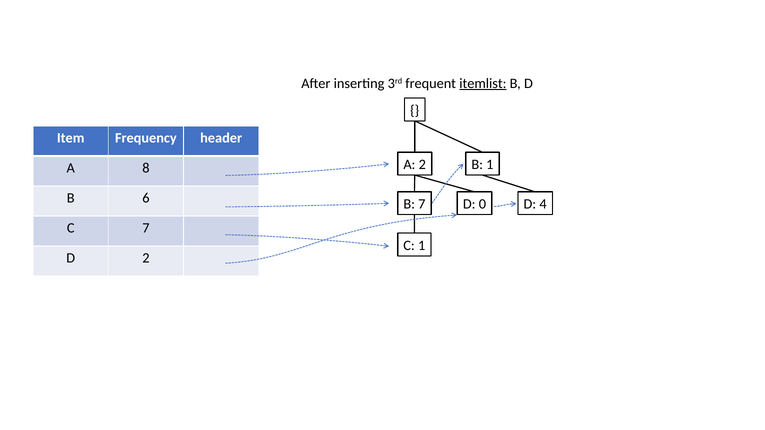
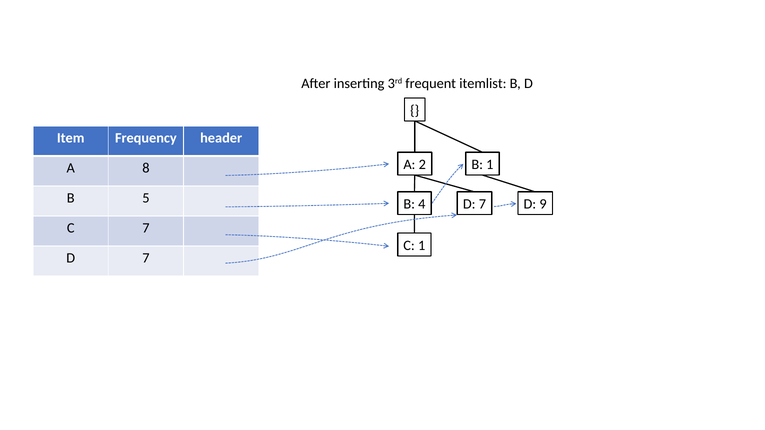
itemlist underline: present -> none
6: 6 -> 5
B 7: 7 -> 4
0 at (482, 204): 0 -> 7
4: 4 -> 9
2 at (146, 258): 2 -> 7
